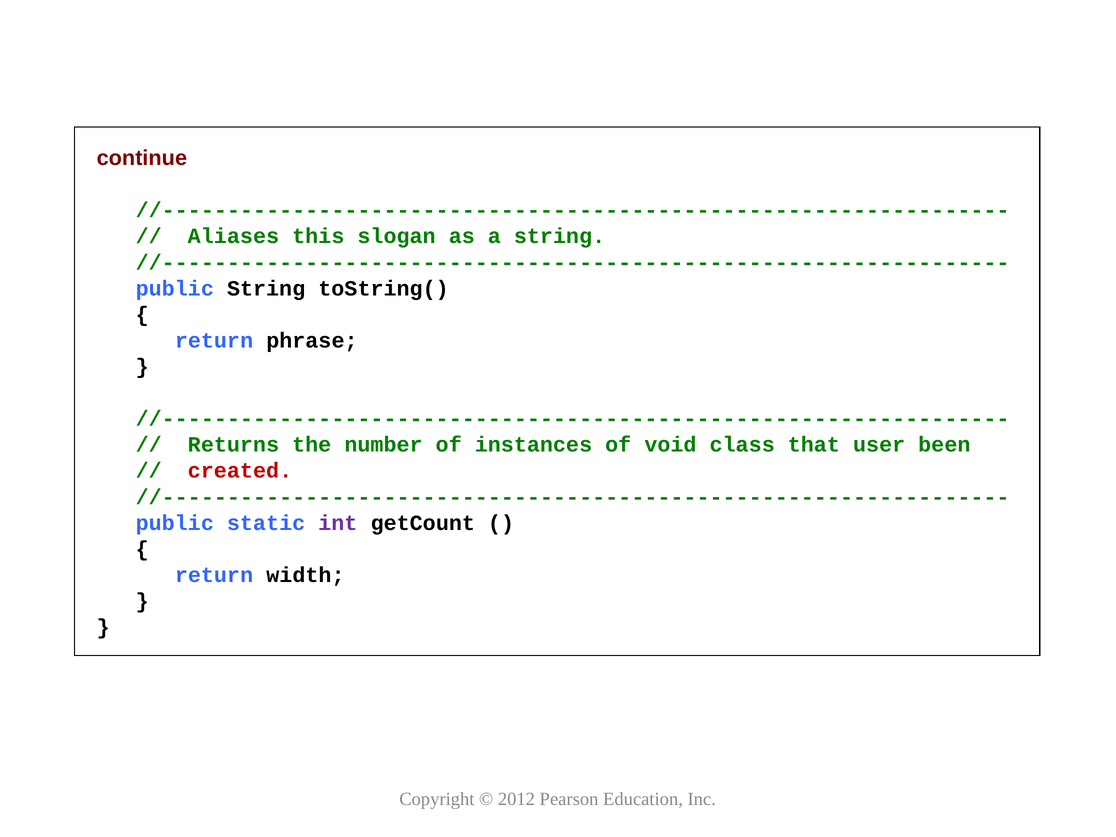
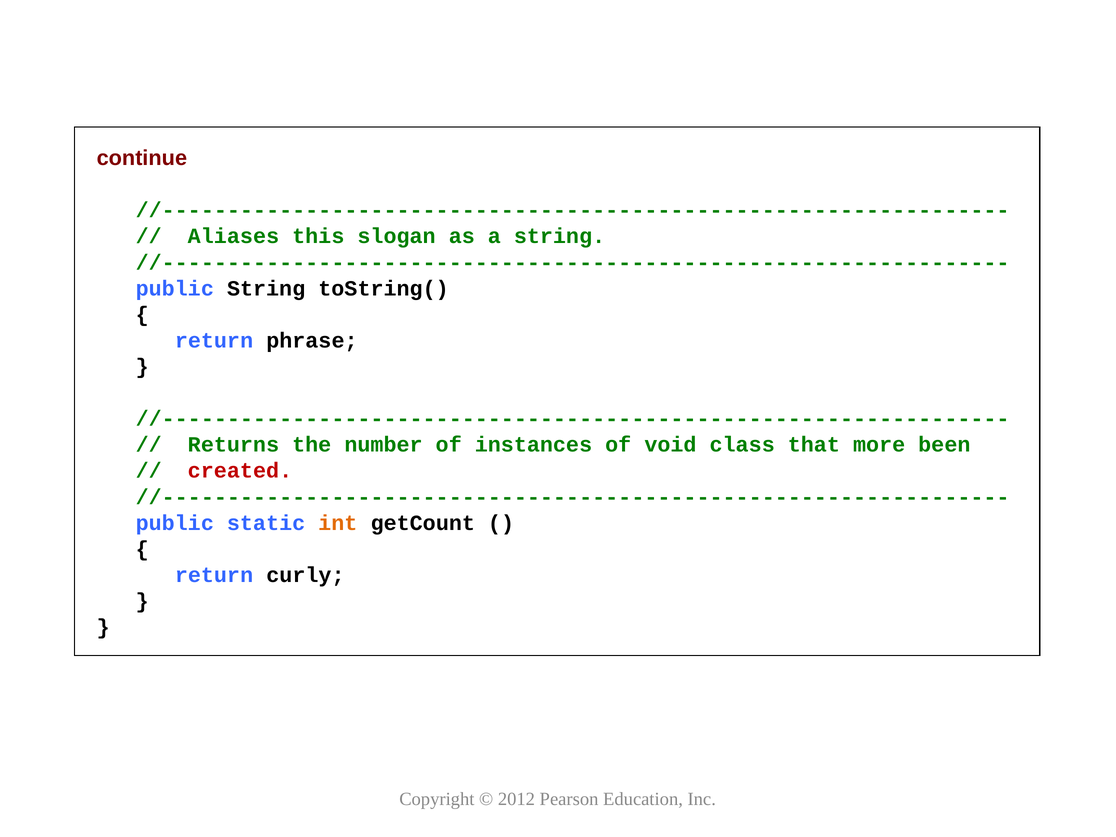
user: user -> more
int colour: purple -> orange
width: width -> curly
